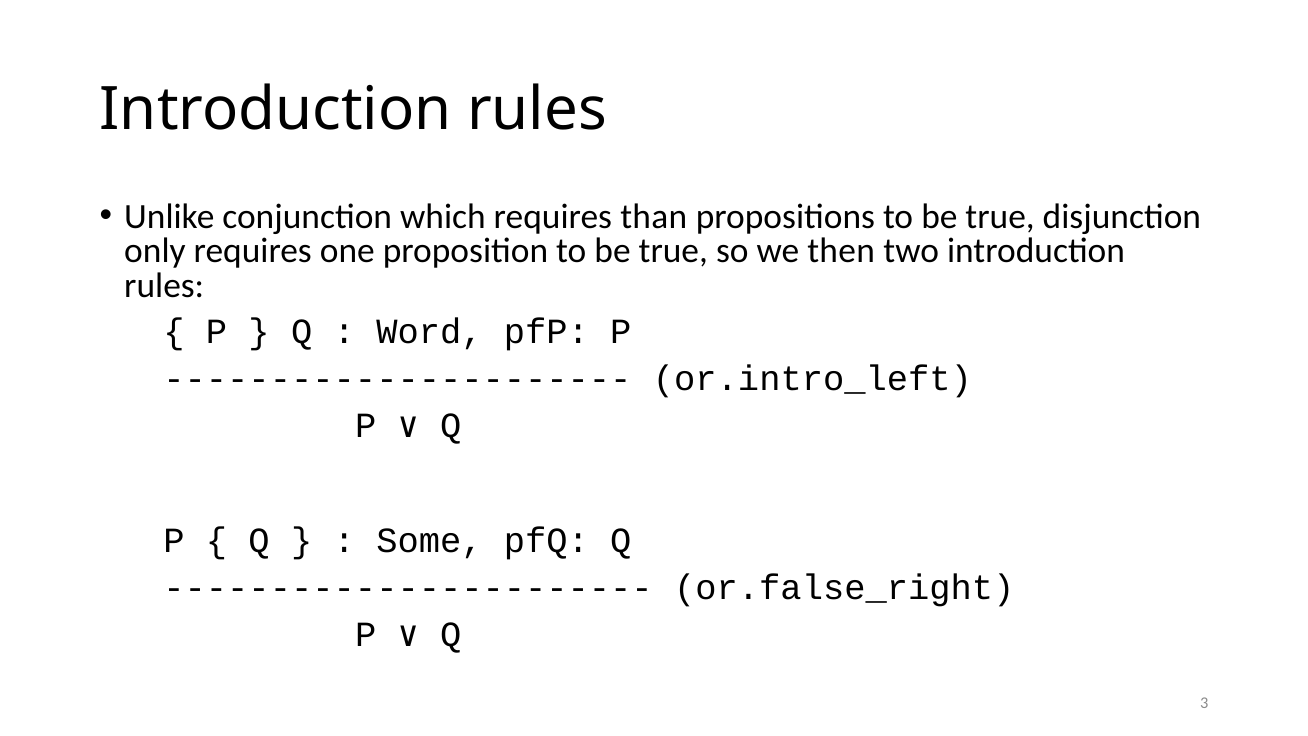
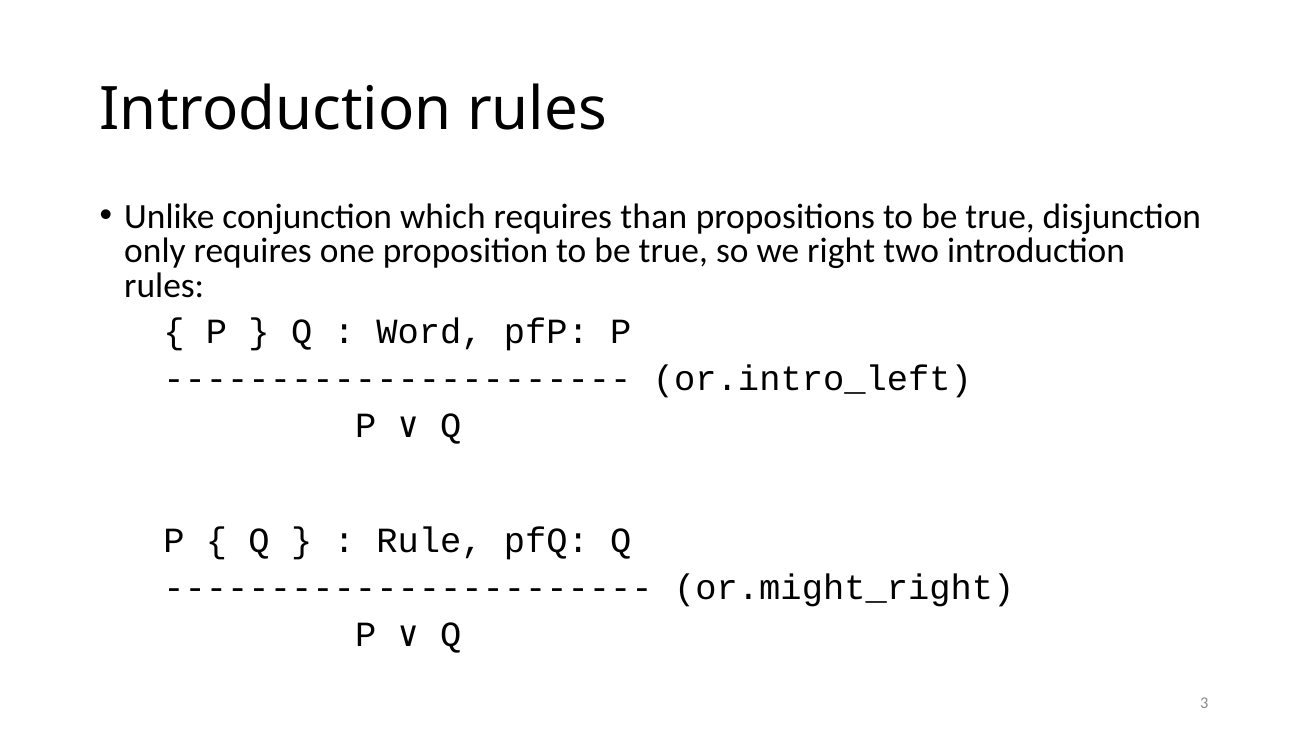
then: then -> right
Some: Some -> Rule
or.false_right: or.false_right -> or.might_right
